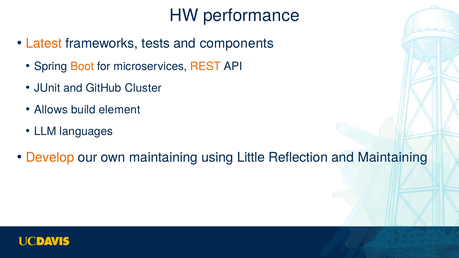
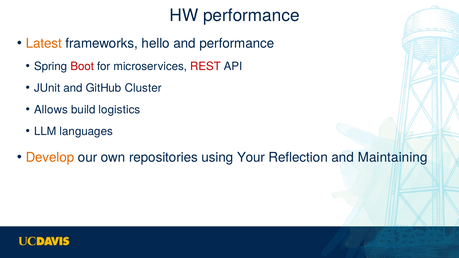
tests: tests -> hello
and components: components -> performance
Boot colour: orange -> red
REST colour: orange -> red
element: element -> logistics
own maintaining: maintaining -> repositories
Little: Little -> Your
